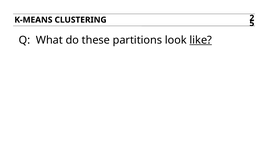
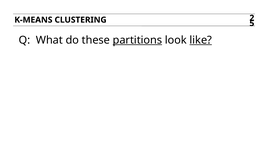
partitions underline: none -> present
